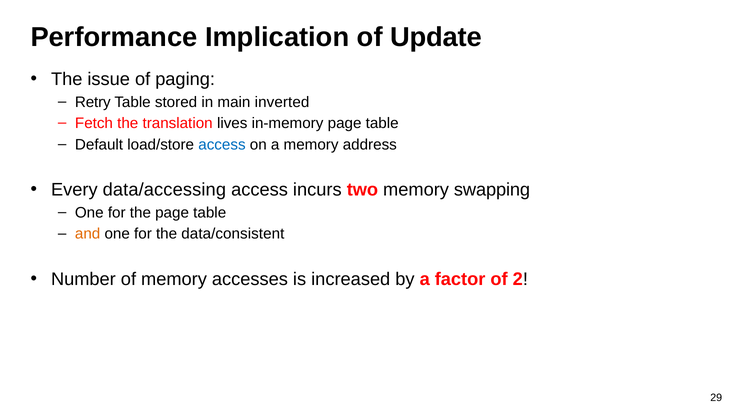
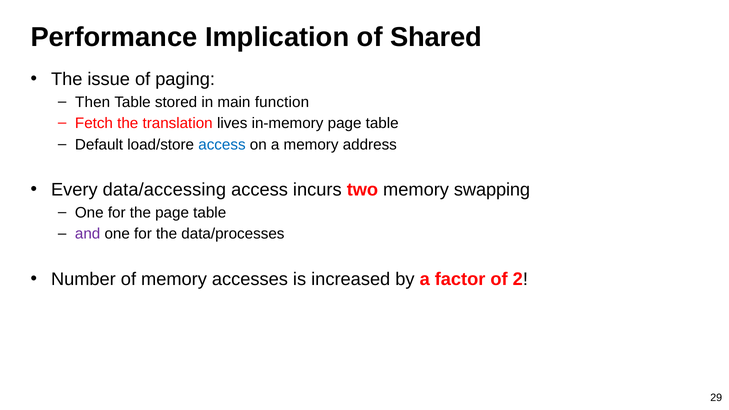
Update: Update -> Shared
Retry: Retry -> Then
inverted: inverted -> function
and colour: orange -> purple
data/consistent: data/consistent -> data/processes
